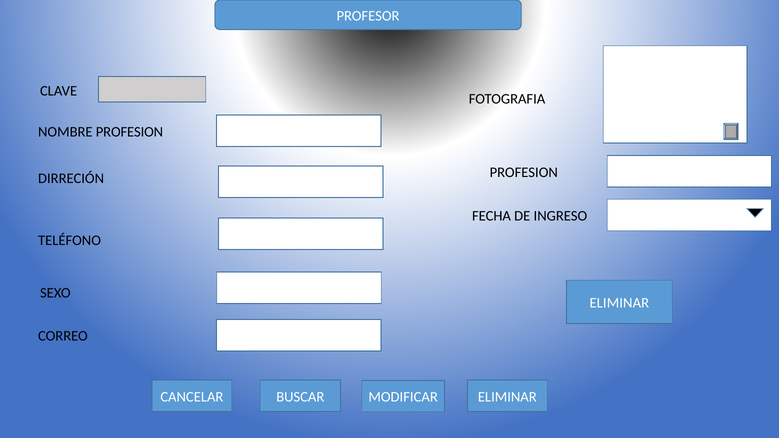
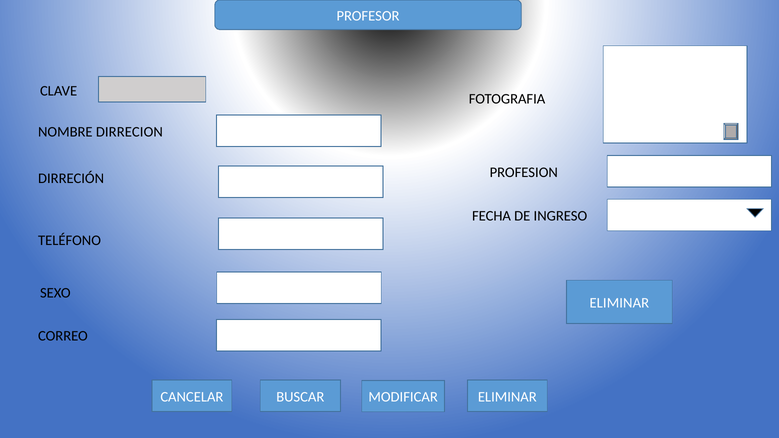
NOMBRE PROFESION: PROFESION -> DIRRECION
